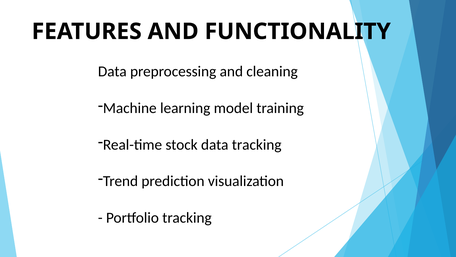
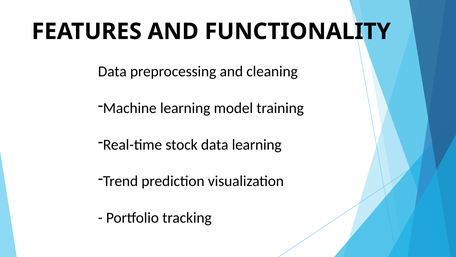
data tracking: tracking -> learning
